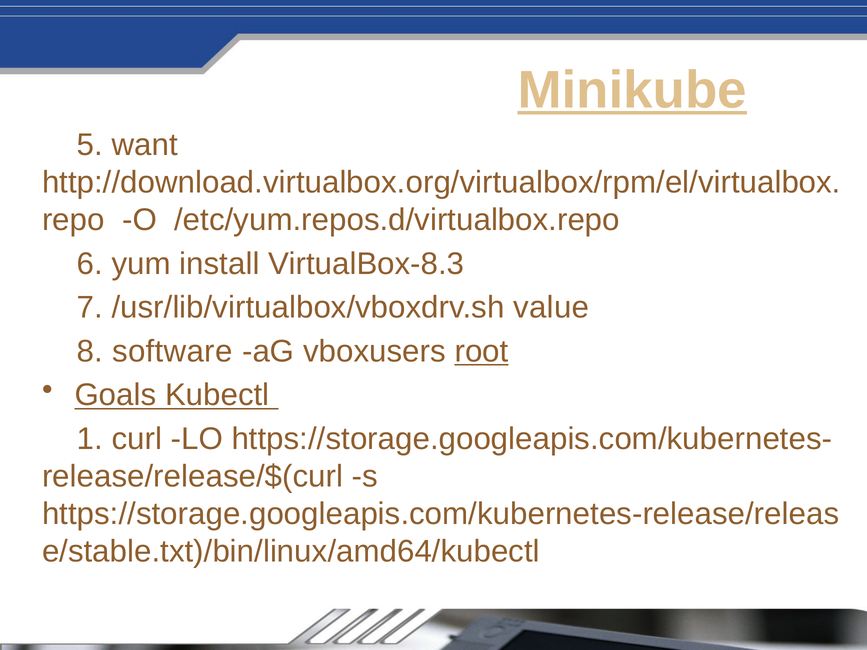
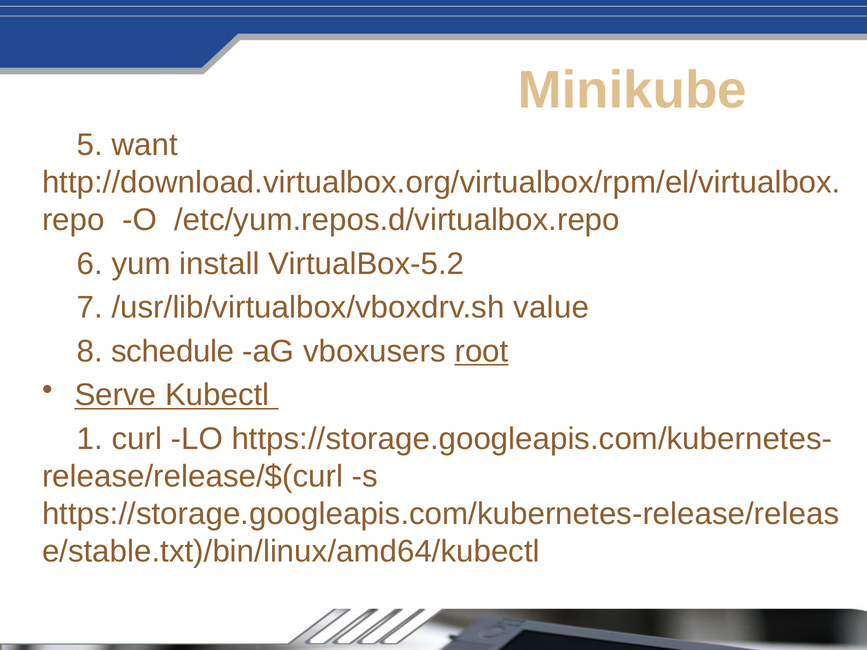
Minikube underline: present -> none
VirtualBox-8.3: VirtualBox-8.3 -> VirtualBox-5.2
software: software -> schedule
Goals: Goals -> Serve
